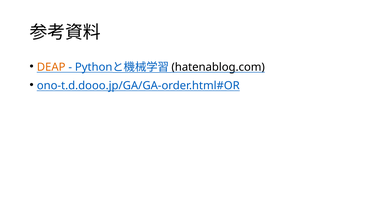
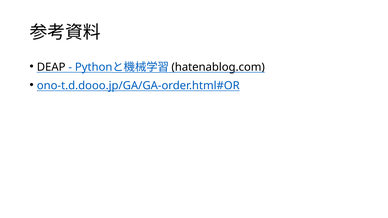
DEAP colour: orange -> black
